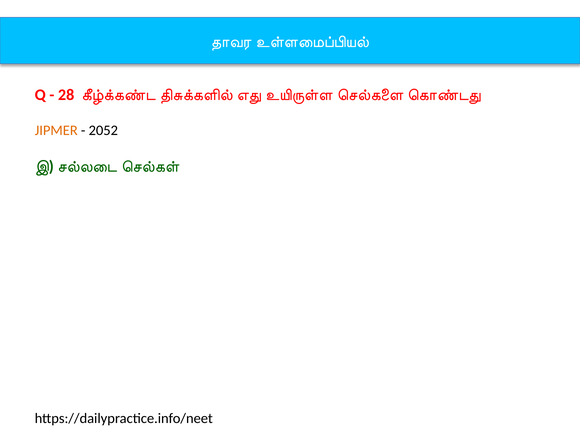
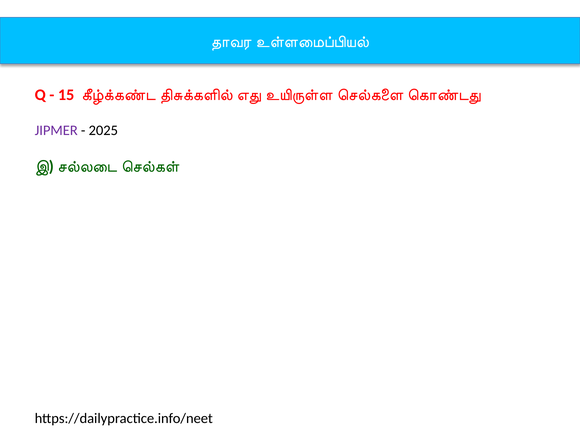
28: 28 -> 15
JIPMER colour: orange -> purple
2052: 2052 -> 2025
